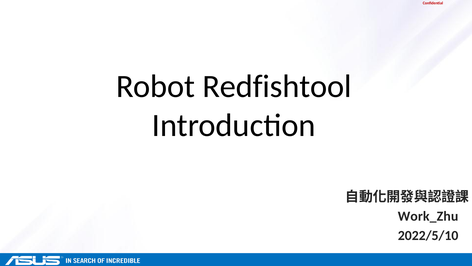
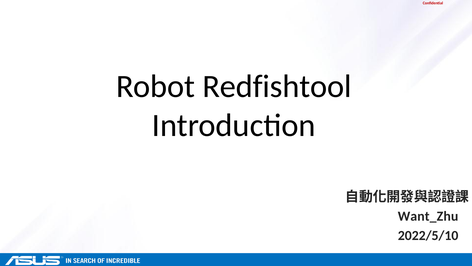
Work_Zhu: Work_Zhu -> Want_Zhu
